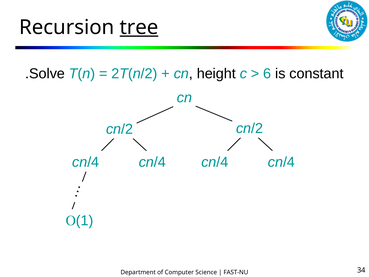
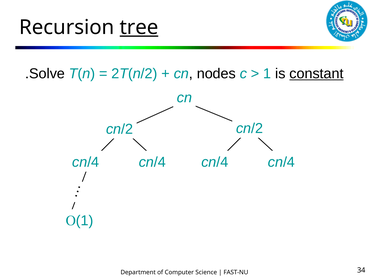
height: height -> nodes
6 at (267, 74): 6 -> 1
constant underline: none -> present
